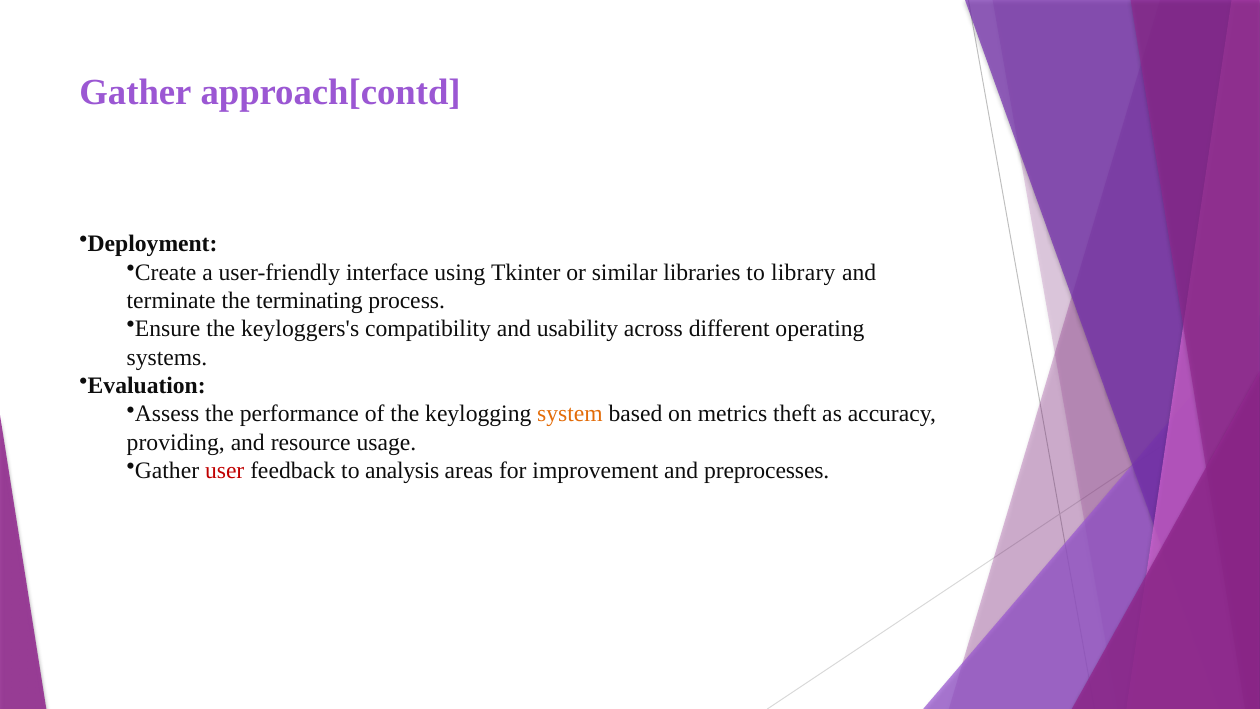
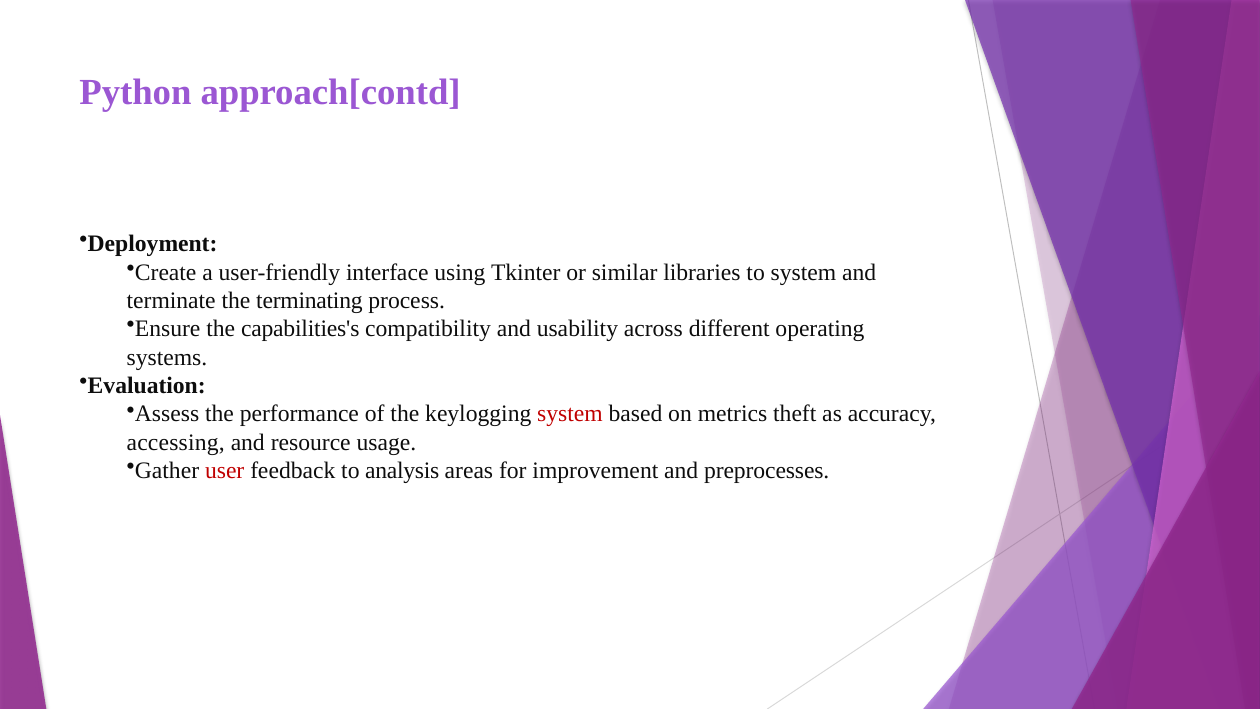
Gather at (135, 92): Gather -> Python
to library: library -> system
keyloggers's: keyloggers's -> capabilities's
system at (570, 414) colour: orange -> red
providing: providing -> accessing
